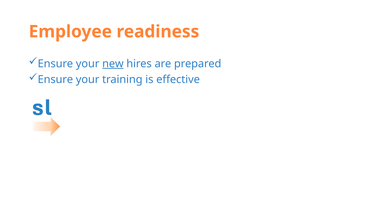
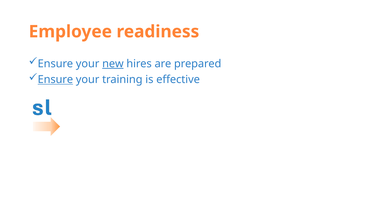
Ensure at (55, 79) underline: none -> present
